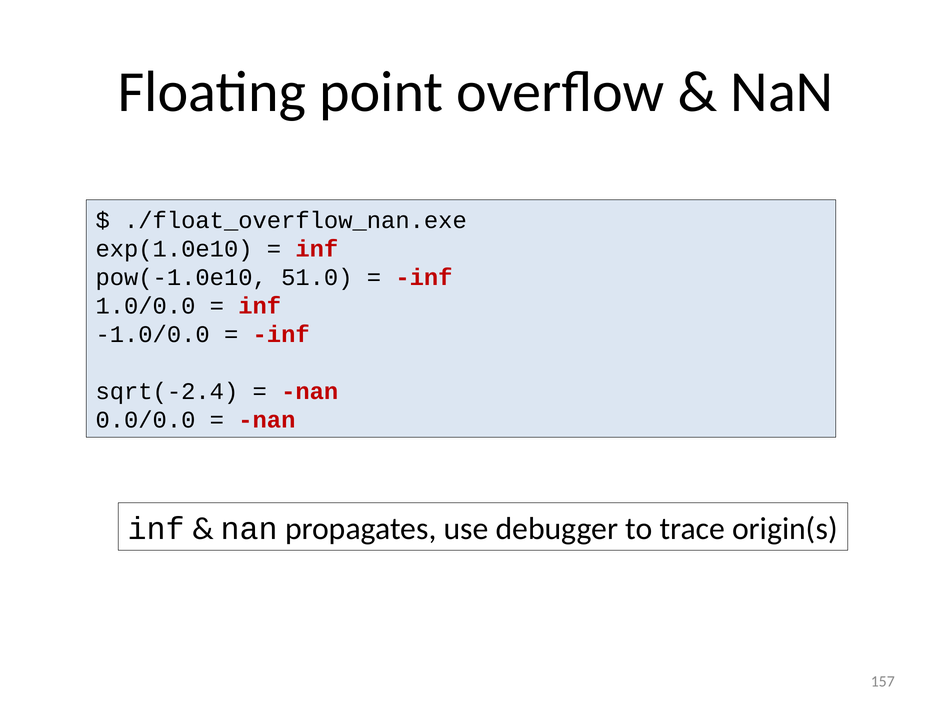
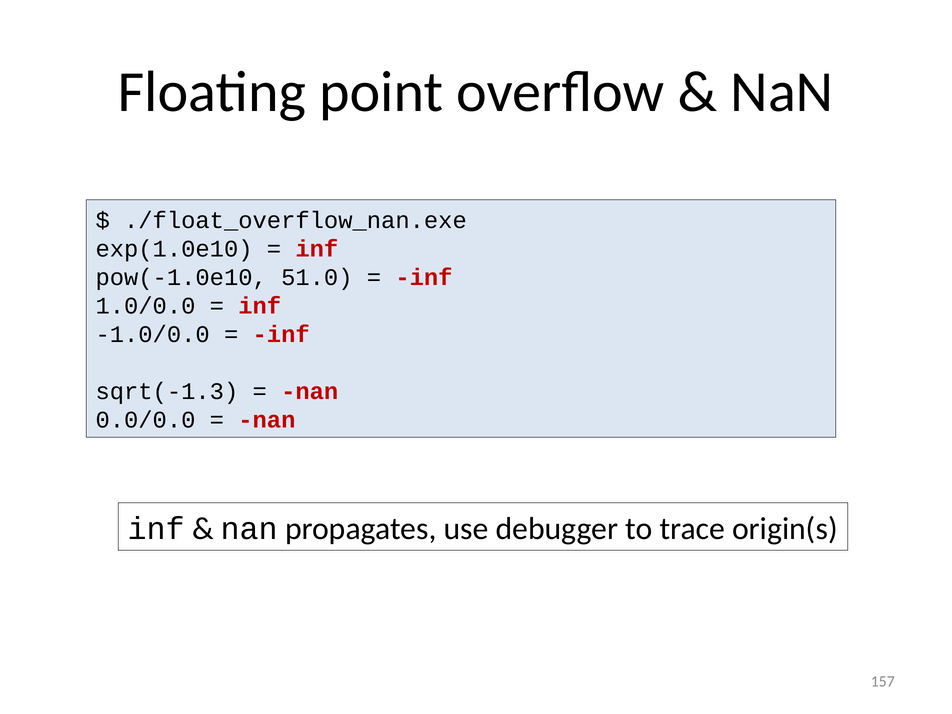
sqrt(-2.4: sqrt(-2.4 -> sqrt(-1.3
